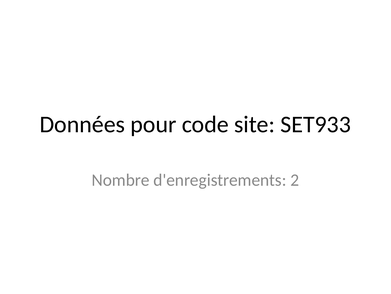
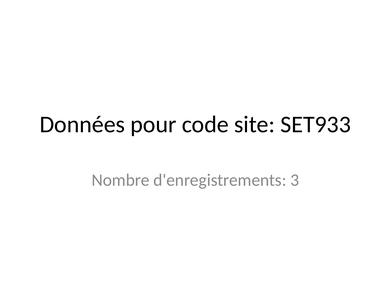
2: 2 -> 3
